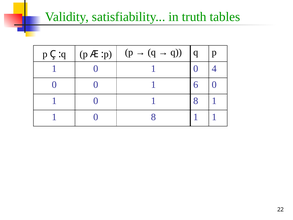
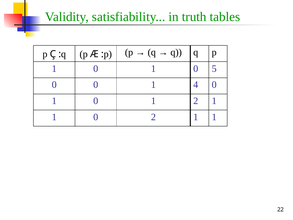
4: 4 -> 5
6: 6 -> 4
1 8: 8 -> 2
0 8: 8 -> 2
